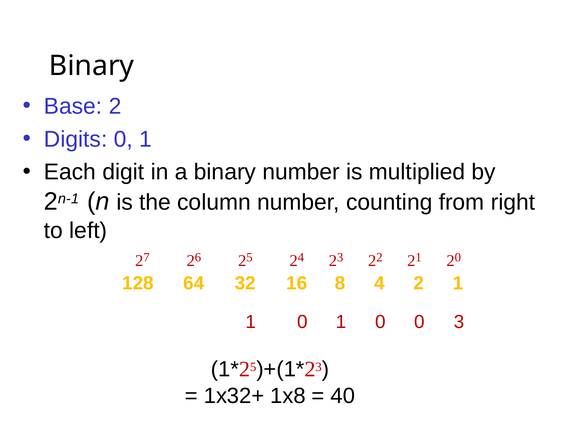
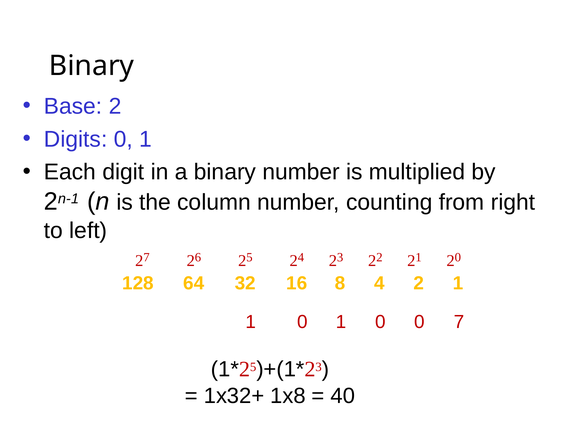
0 3: 3 -> 7
